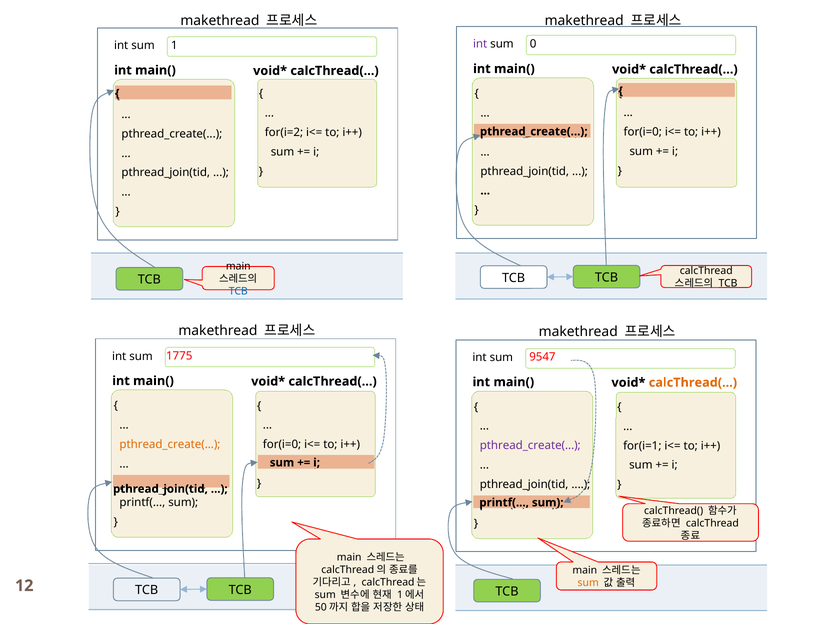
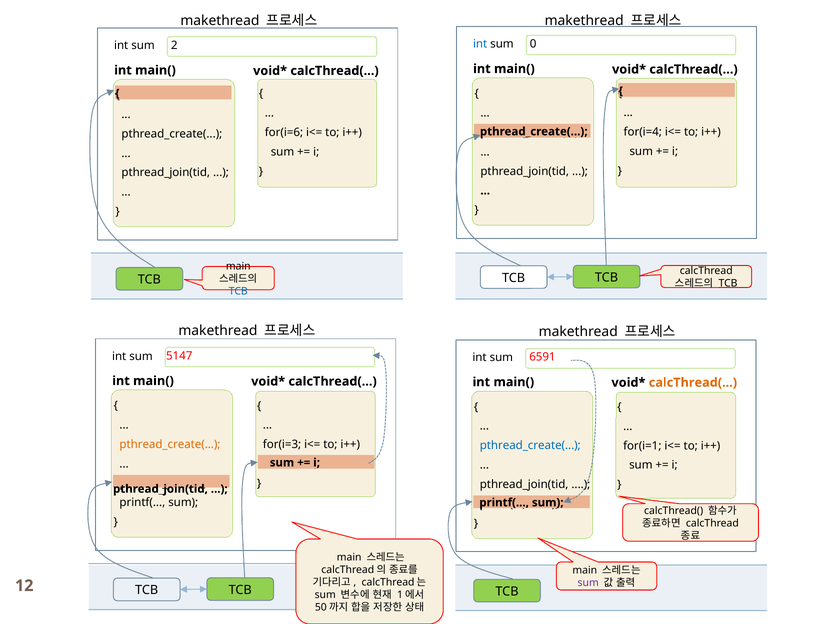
int at (480, 44) colour: purple -> blue
1: 1 -> 2
for(i=0 at (643, 132): for(i=0 -> for(i=4
for(i=2: for(i=2 -> for(i=6
1775: 1775 -> 5147
9547: 9547 -> 6591
for(i=0 at (282, 445): for(i=0 -> for(i=3
pthread_create( at (530, 446) colour: purple -> blue
sum at (588, 583) colour: orange -> purple
